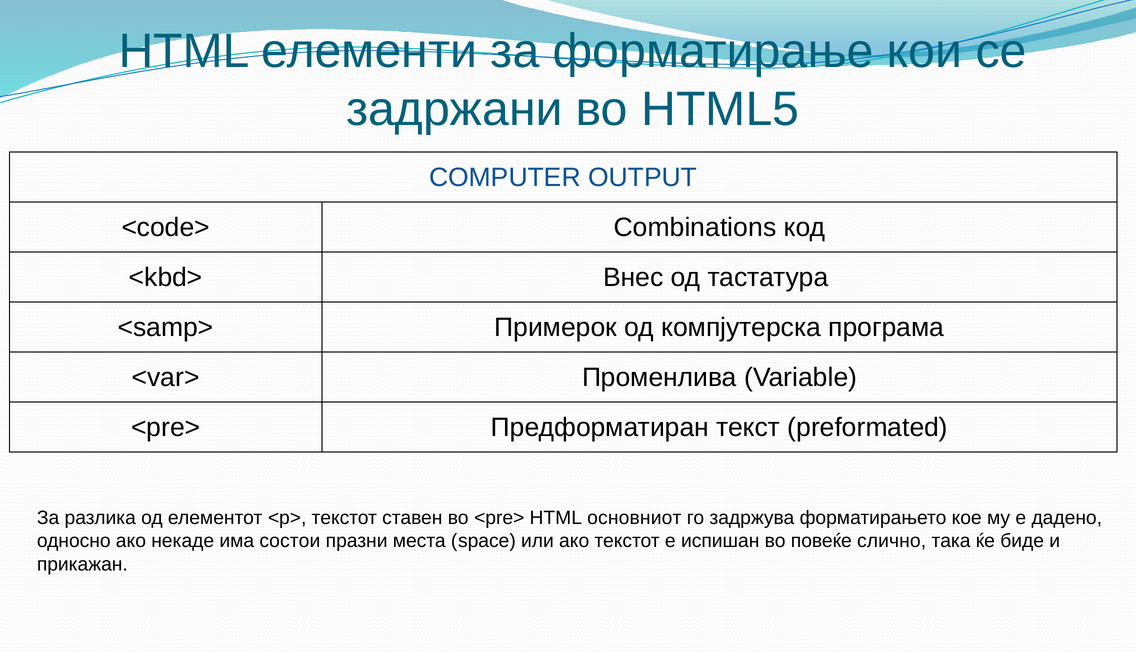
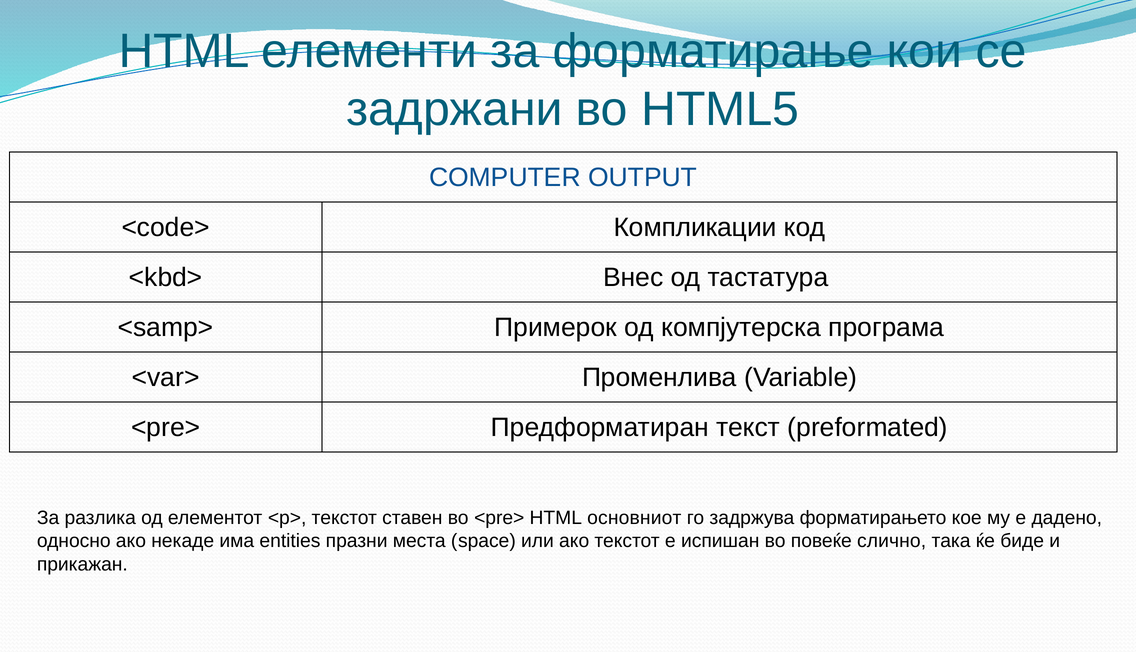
Combinations: Combinations -> Компликации
состои: состои -> entities
